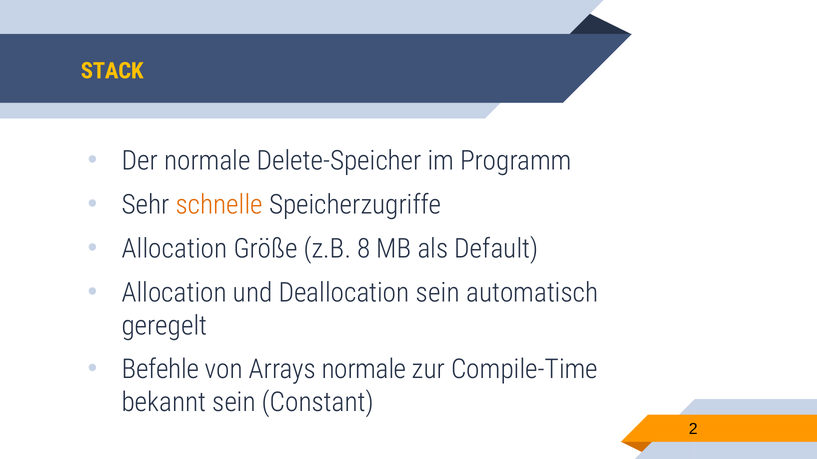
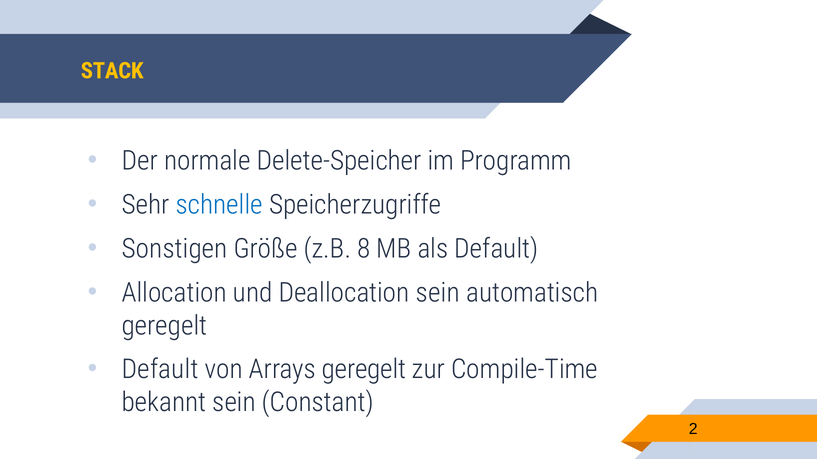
schnelle colour: orange -> blue
Allocation at (175, 249): Allocation -> Sonstigen
Befehle at (160, 370): Befehle -> Default
Arrays normale: normale -> geregelt
